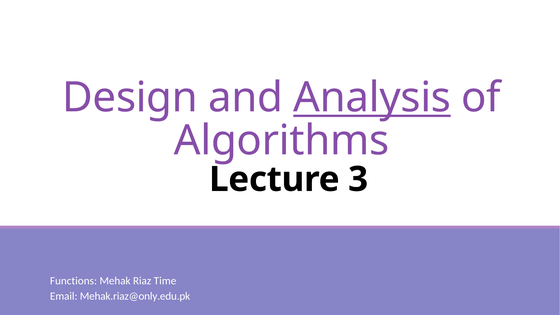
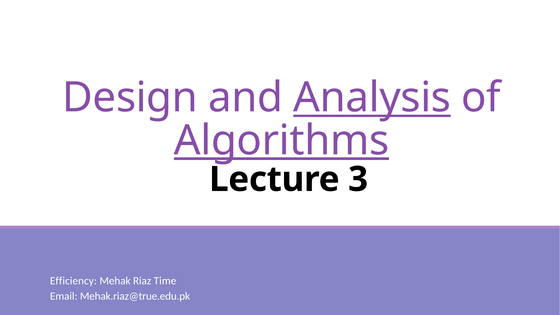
Algorithms underline: none -> present
Functions: Functions -> Efficiency
Mehak.riaz@only.edu.pk: Mehak.riaz@only.edu.pk -> Mehak.riaz@true.edu.pk
